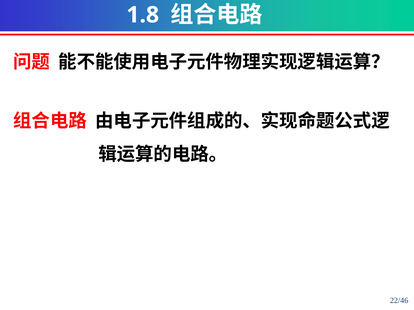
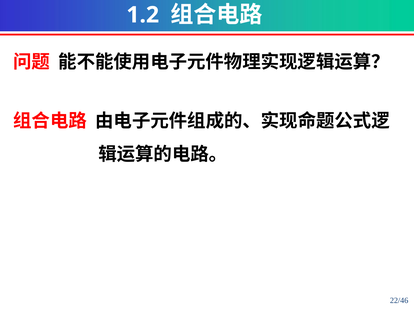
1.8: 1.8 -> 1.2
